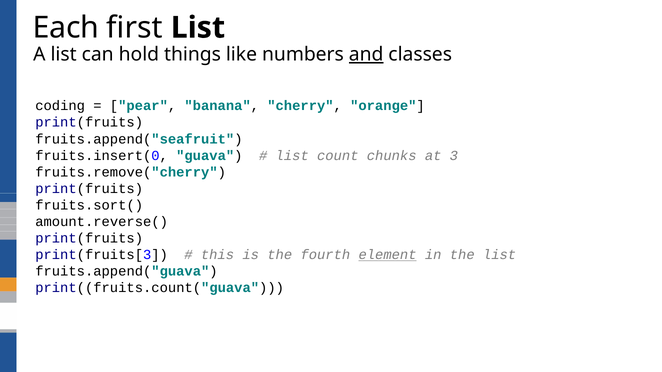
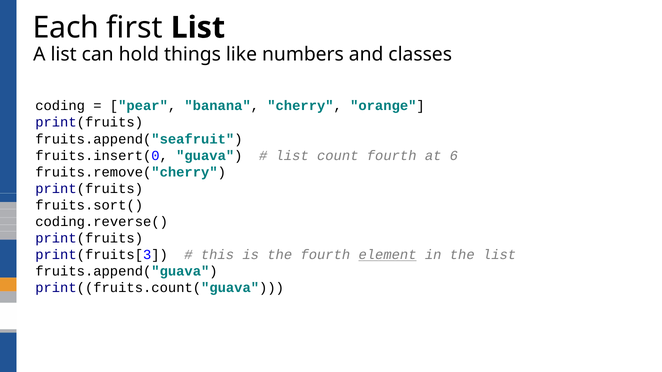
and underline: present -> none
count chunks: chunks -> fourth
3: 3 -> 6
amount.reverse(: amount.reverse( -> coding.reverse(
